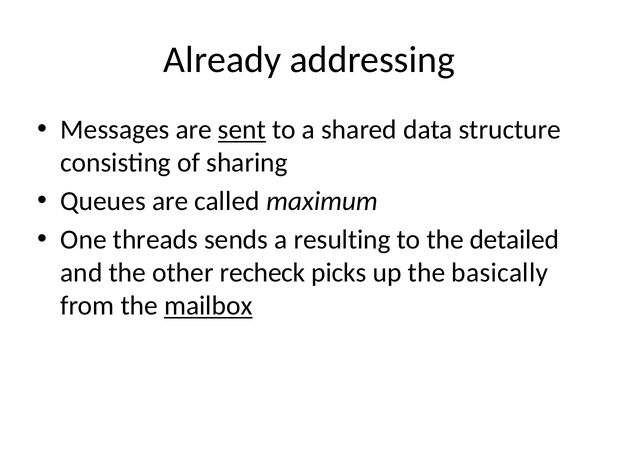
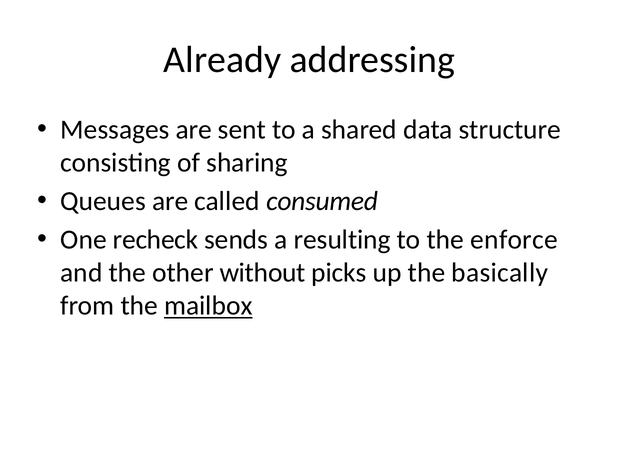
sent underline: present -> none
maximum: maximum -> consumed
threads: threads -> recheck
detailed: detailed -> enforce
recheck: recheck -> without
